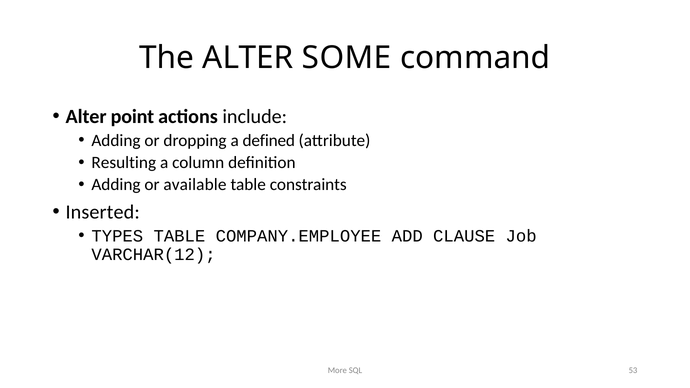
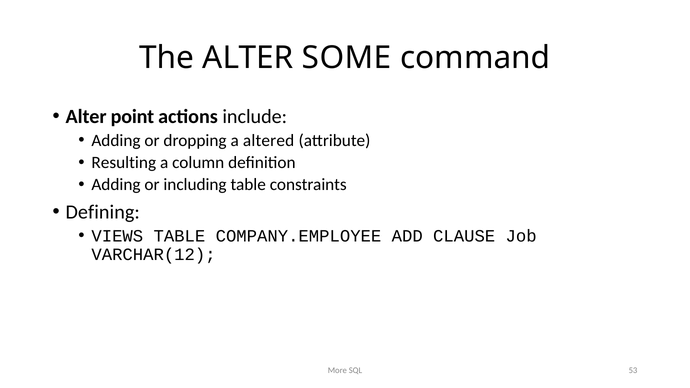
defined: defined -> altered
available: available -> including
Inserted: Inserted -> Defining
TYPES: TYPES -> VIEWS
